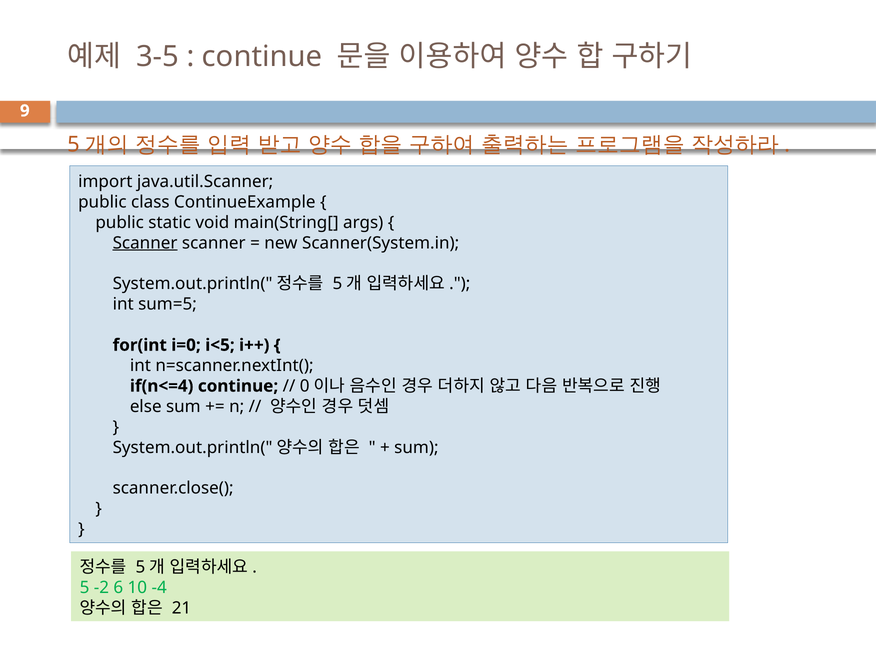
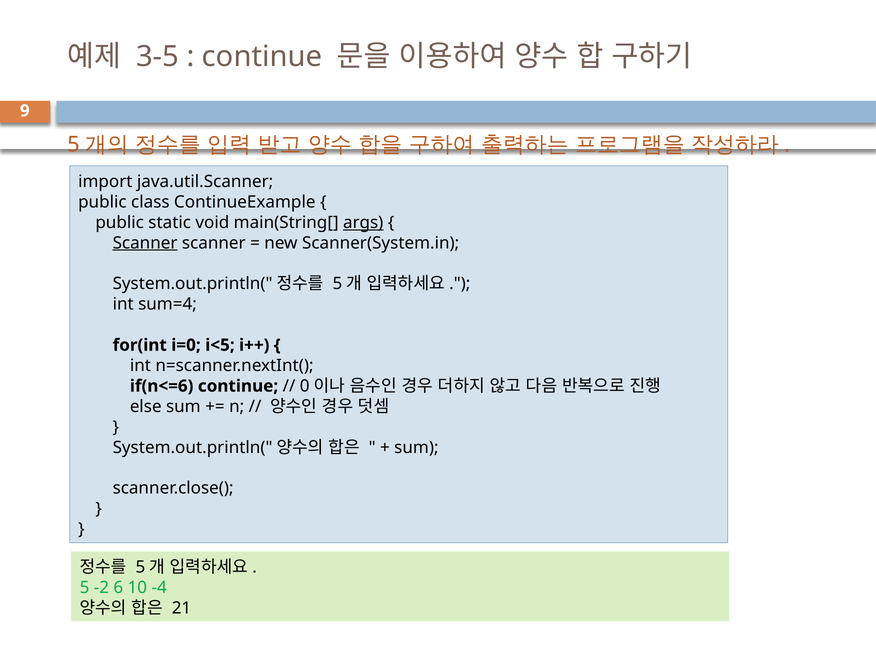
args underline: none -> present
sum=5: sum=5 -> sum=4
if(n<=4: if(n<=4 -> if(n<=6
